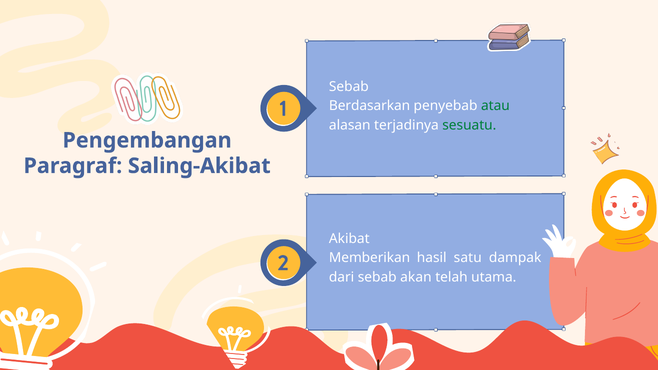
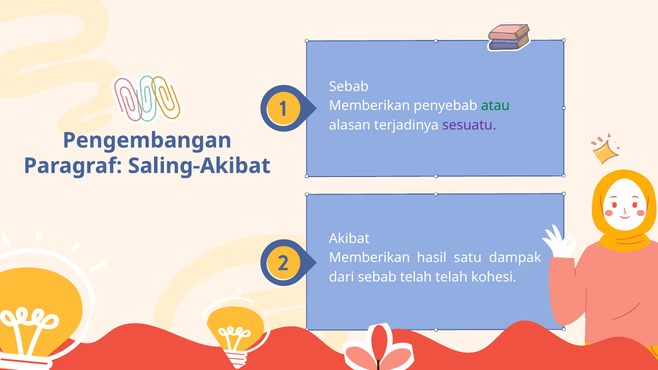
Berdasarkan at (370, 106): Berdasarkan -> Memberikan
sesuatu colour: green -> purple
sebab akan: akan -> telah
utama: utama -> kohesi
